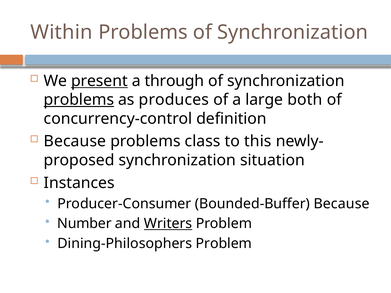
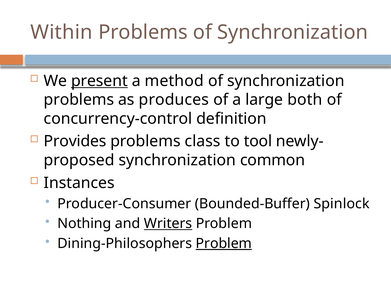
through: through -> method
problems at (79, 100) underline: present -> none
Because at (75, 141): Because -> Provides
this: this -> tool
situation: situation -> common
Bounded-Buffer Because: Because -> Spinlock
Number: Number -> Nothing
Problem at (224, 244) underline: none -> present
